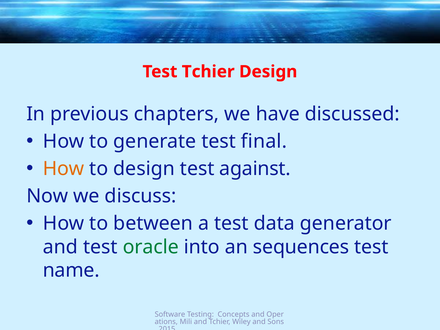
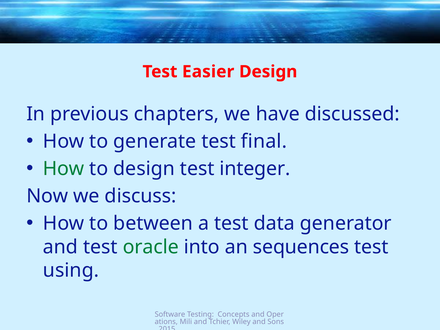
Test Tchier: Tchier -> Easier
How at (64, 169) colour: orange -> green
against: against -> integer
name: name -> using
